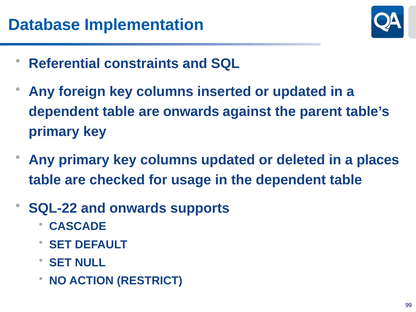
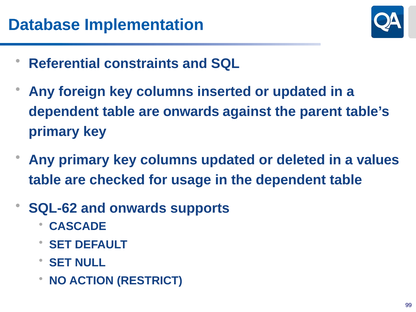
places: places -> values
SQL-22: SQL-22 -> SQL-62
